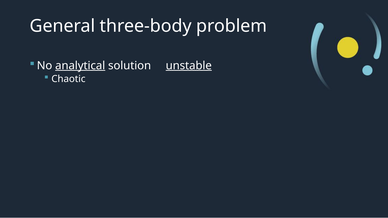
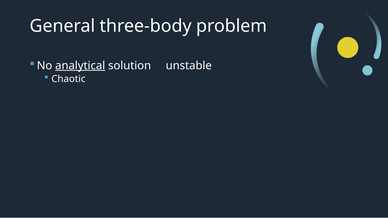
unstable underline: present -> none
